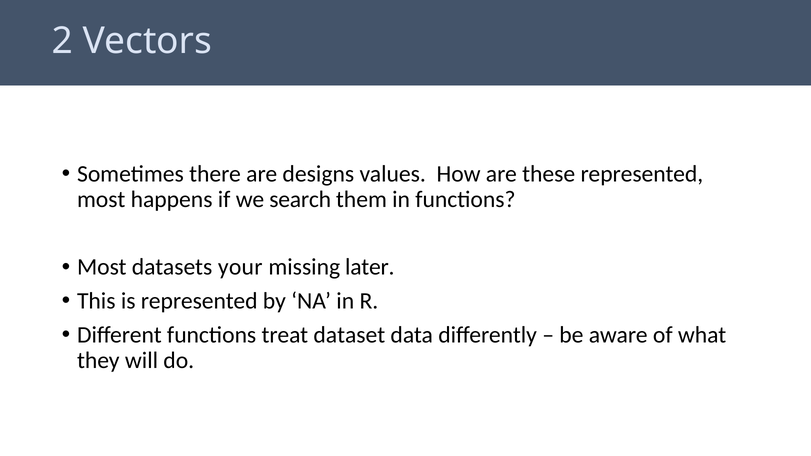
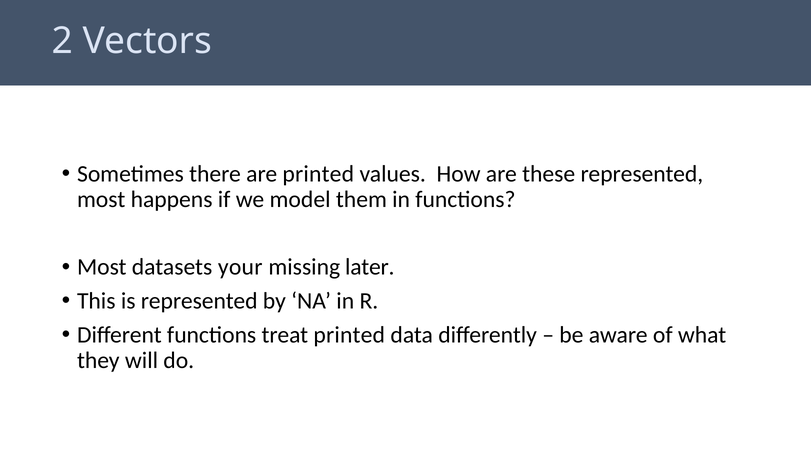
are designs: designs -> printed
search: search -> model
treat dataset: dataset -> printed
